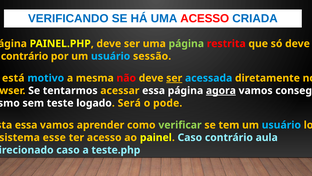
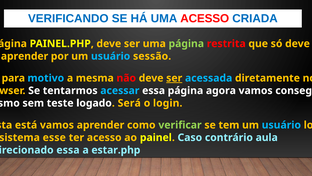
contrário at (25, 56): contrário -> aprender
está: está -> para
acessar colour: yellow -> light blue
agora underline: present -> none
pode: pode -> login
essa at (26, 125): essa -> está
caso at (68, 150): caso -> essa
teste.php: teste.php -> estar.php
